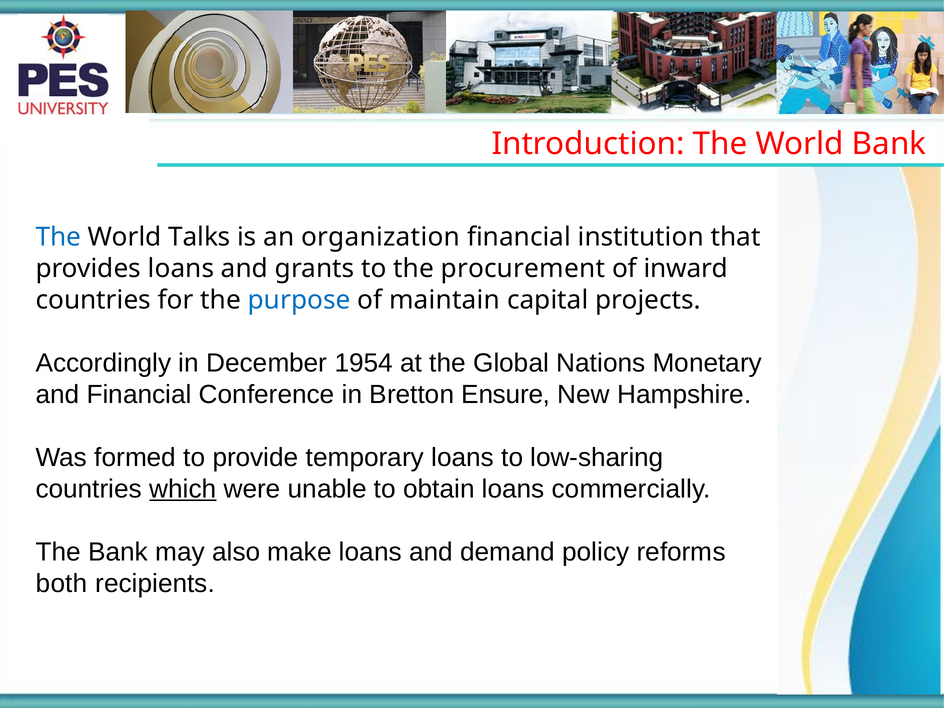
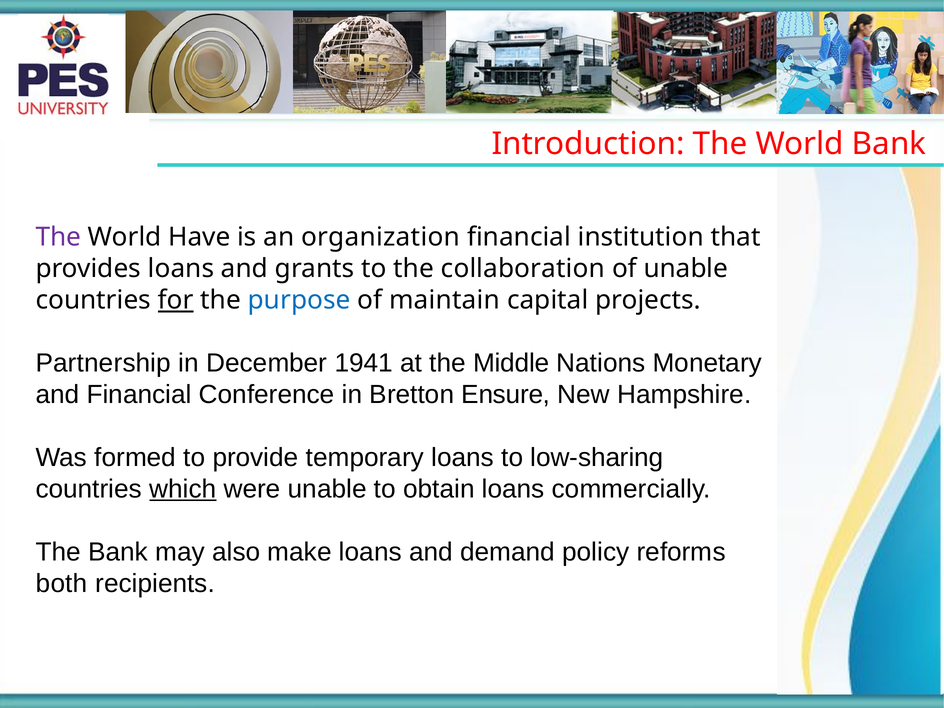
The at (58, 237) colour: blue -> purple
Talks: Talks -> Have
procurement: procurement -> collaboration
of inward: inward -> unable
for underline: none -> present
Accordingly: Accordingly -> Partnership
1954: 1954 -> 1941
Global: Global -> Middle
